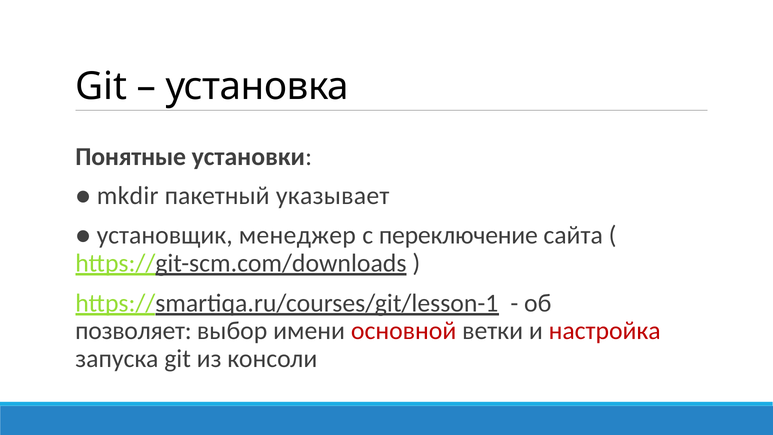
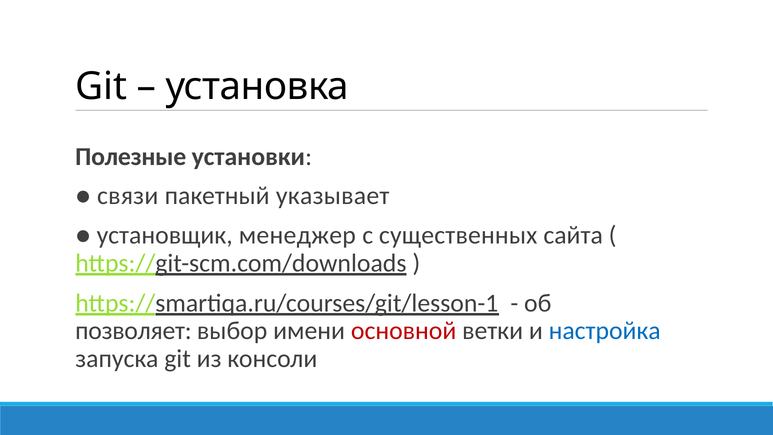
Понятные: Понятные -> Полезные
mkdir: mkdir -> связи
переключение: переключение -> существенных
настройка colour: red -> blue
